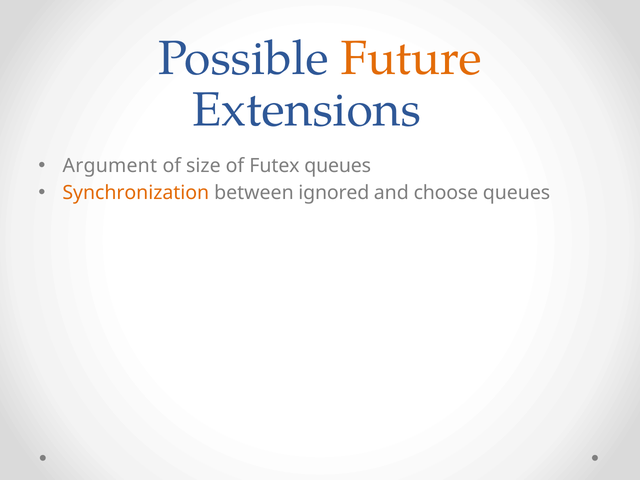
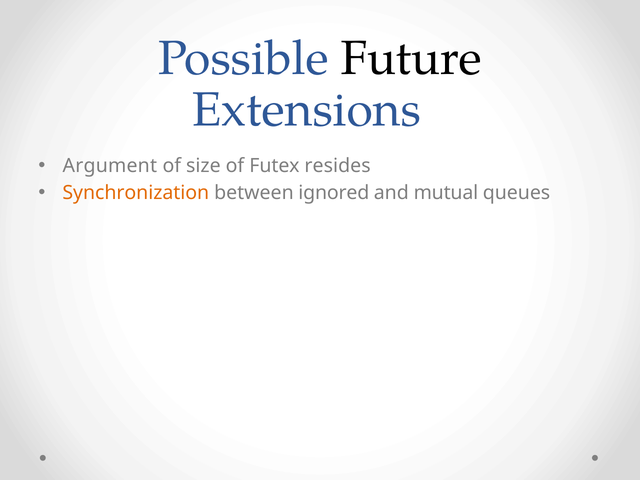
Future colour: orange -> black
Futex queues: queues -> resides
choose: choose -> mutual
